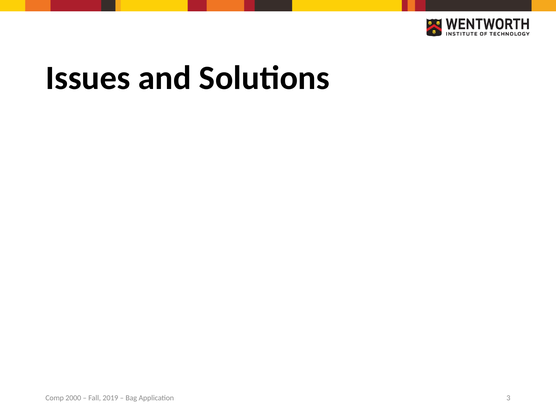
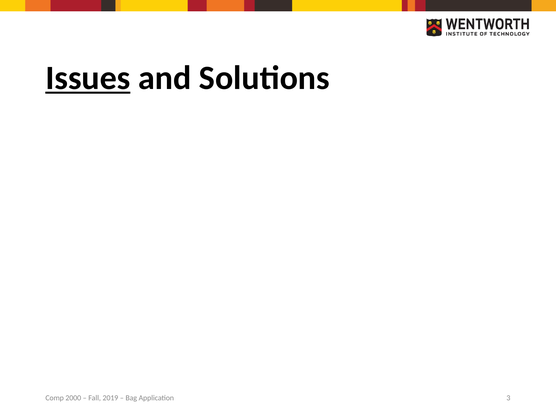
Issues underline: none -> present
